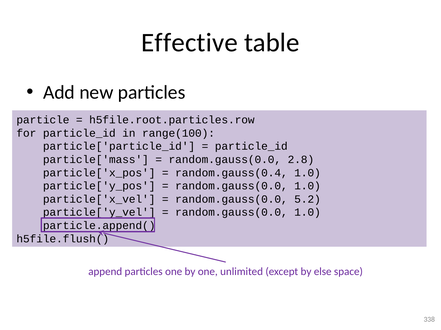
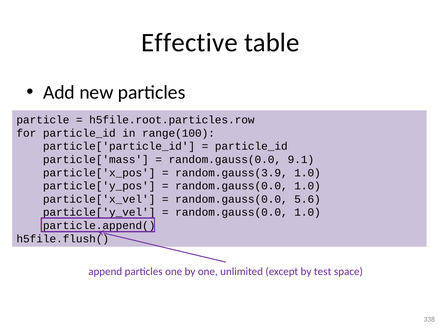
2.8: 2.8 -> 9.1
random.gauss(0.4: random.gauss(0.4 -> random.gauss(3.9
5.2: 5.2 -> 5.6
else: else -> test
